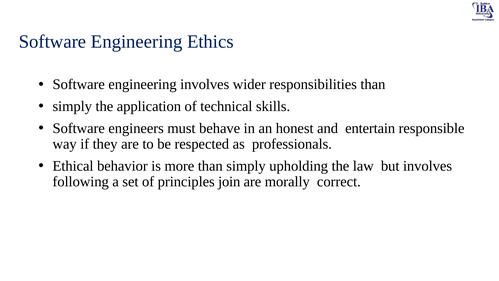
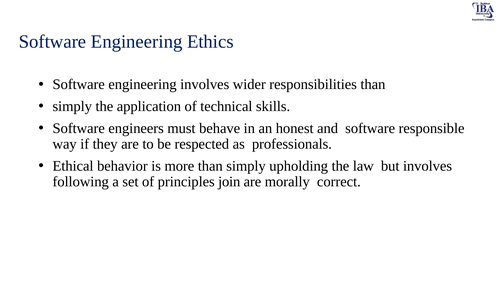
and entertain: entertain -> software
